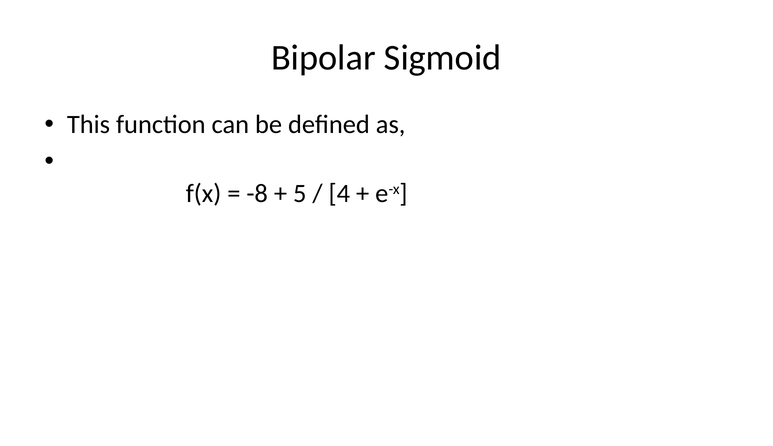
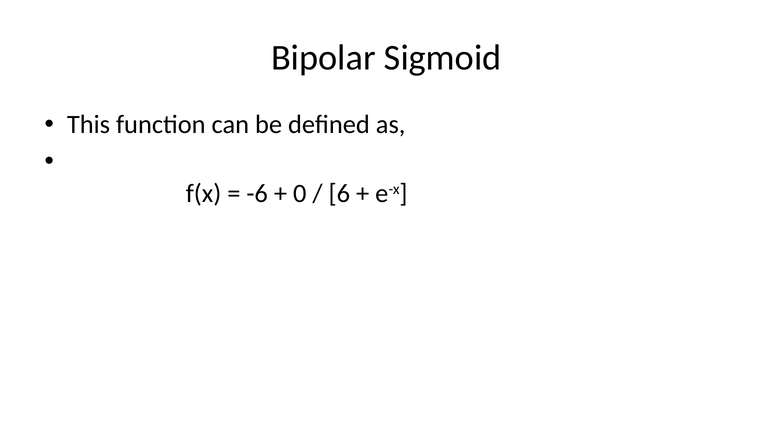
-8: -8 -> -6
5: 5 -> 0
4: 4 -> 6
